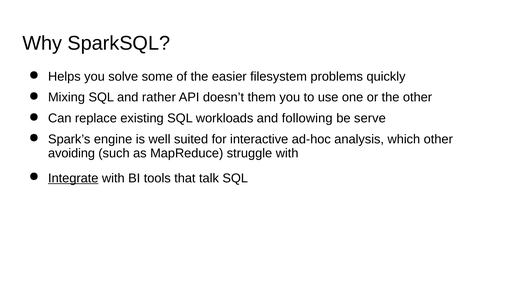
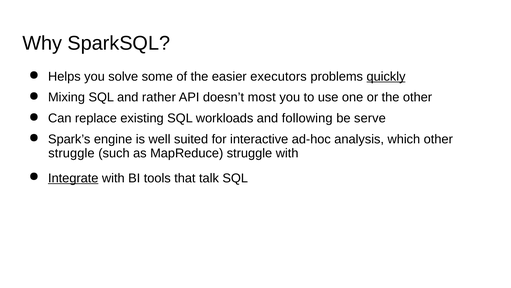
filesystem: filesystem -> executors
quickly underline: none -> present
them: them -> most
avoiding at (72, 153): avoiding -> struggle
